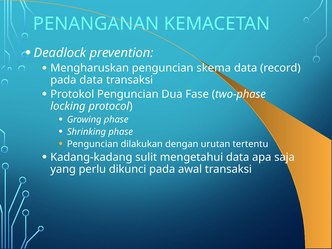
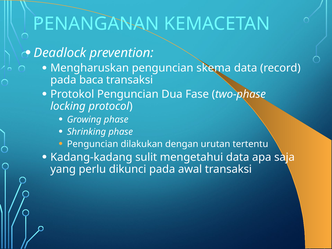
pada data: data -> baca
